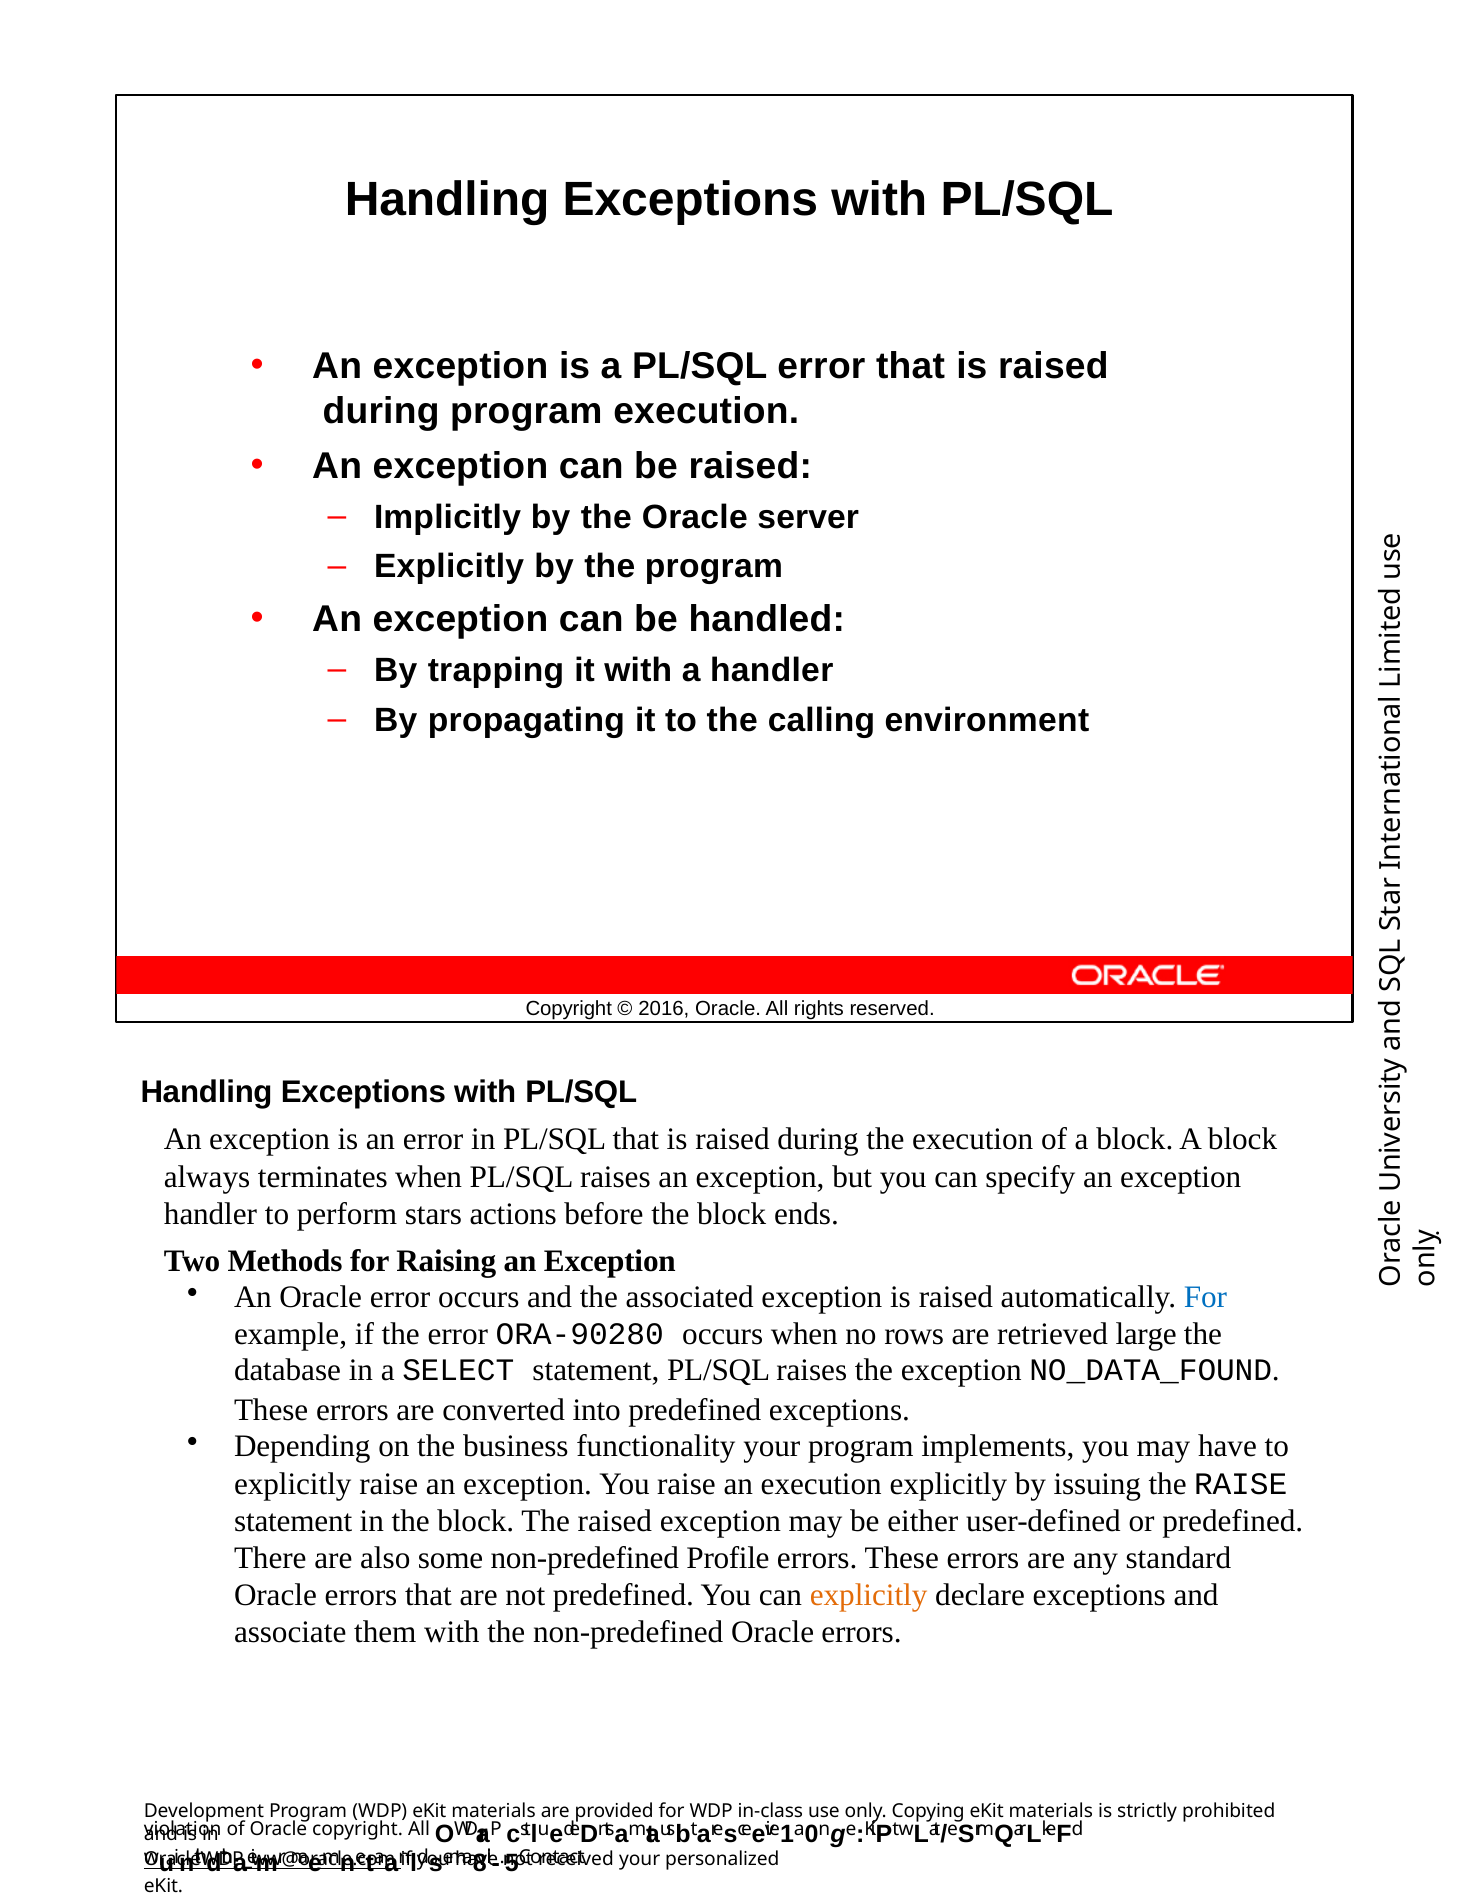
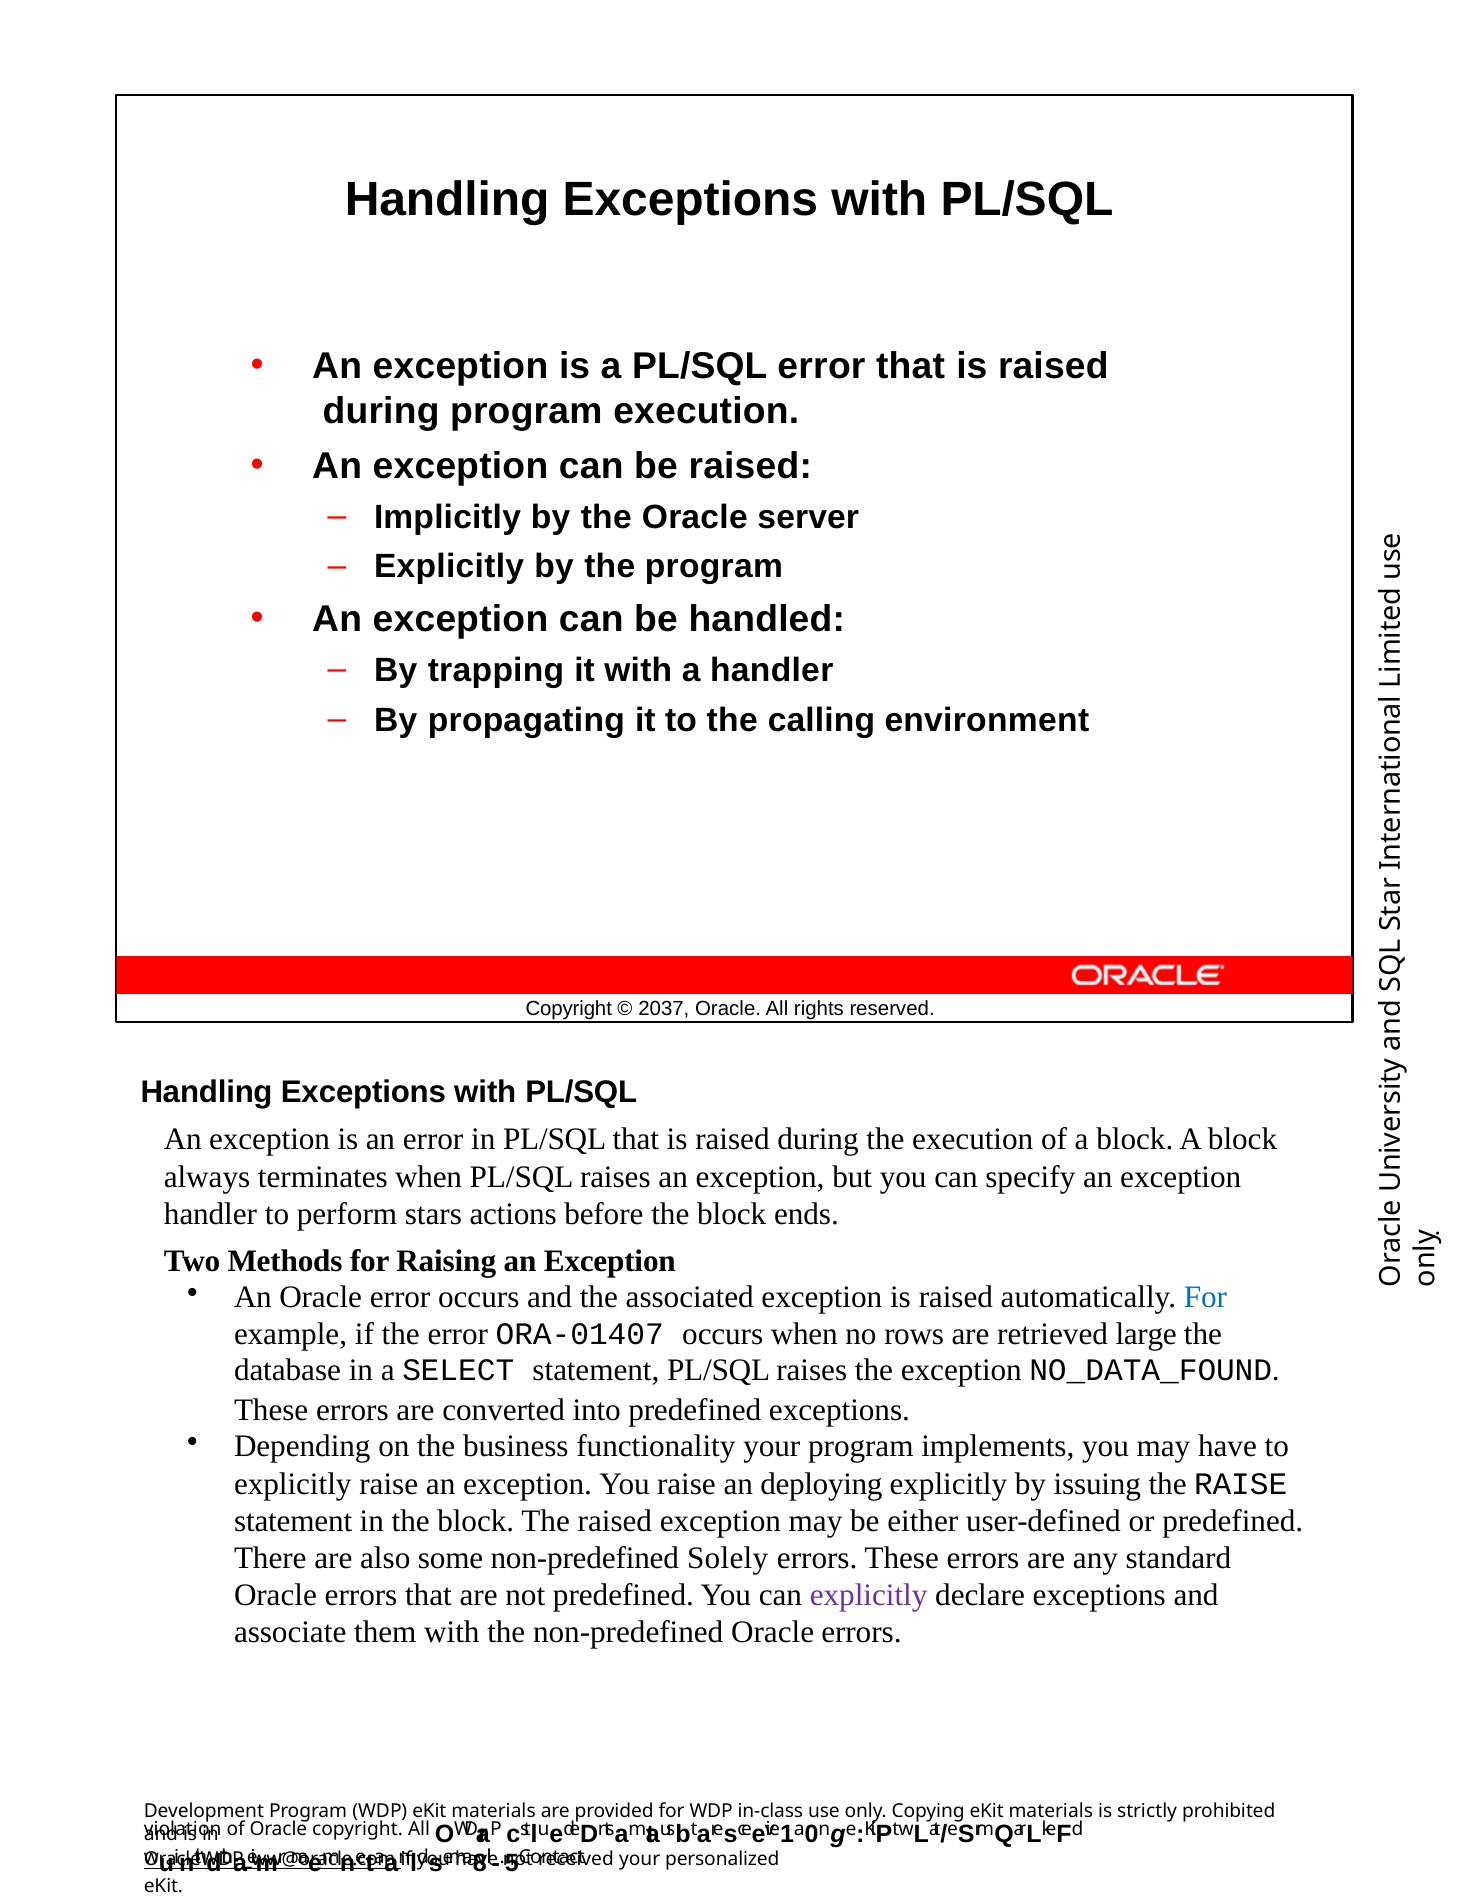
2016: 2016 -> 2037
ORA-90280: ORA-90280 -> ORA-01407
an execution: execution -> deploying
Profile: Profile -> Solely
explicitly at (869, 1594) colour: orange -> purple
